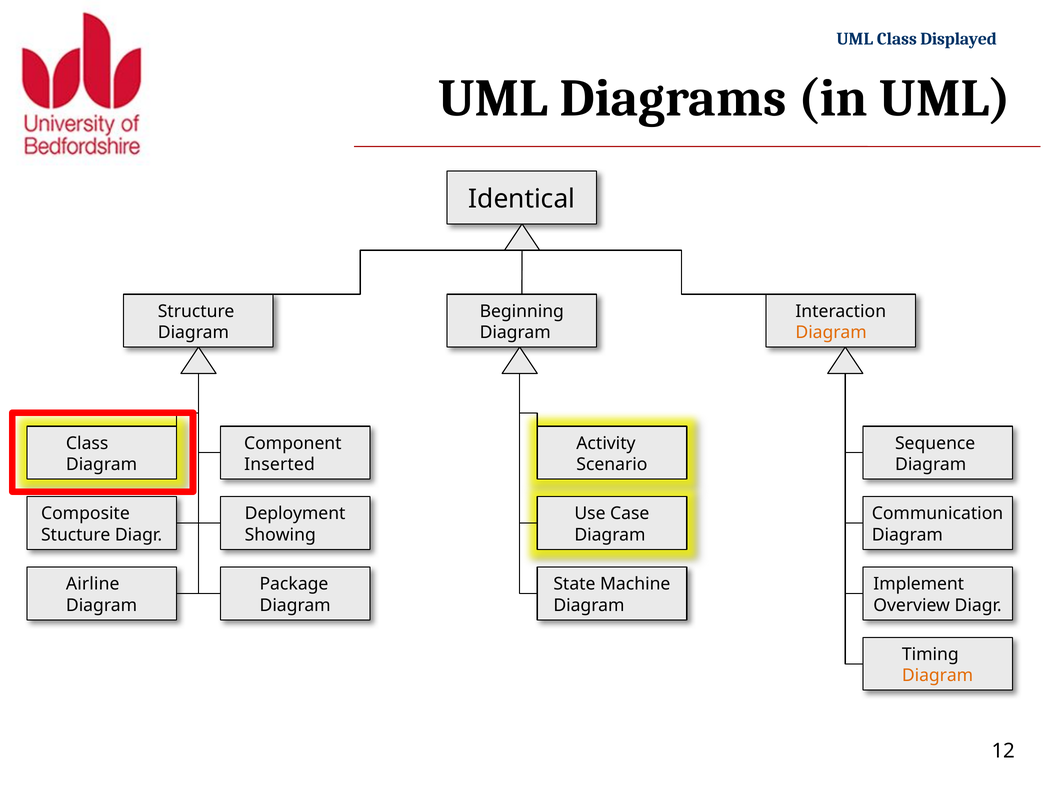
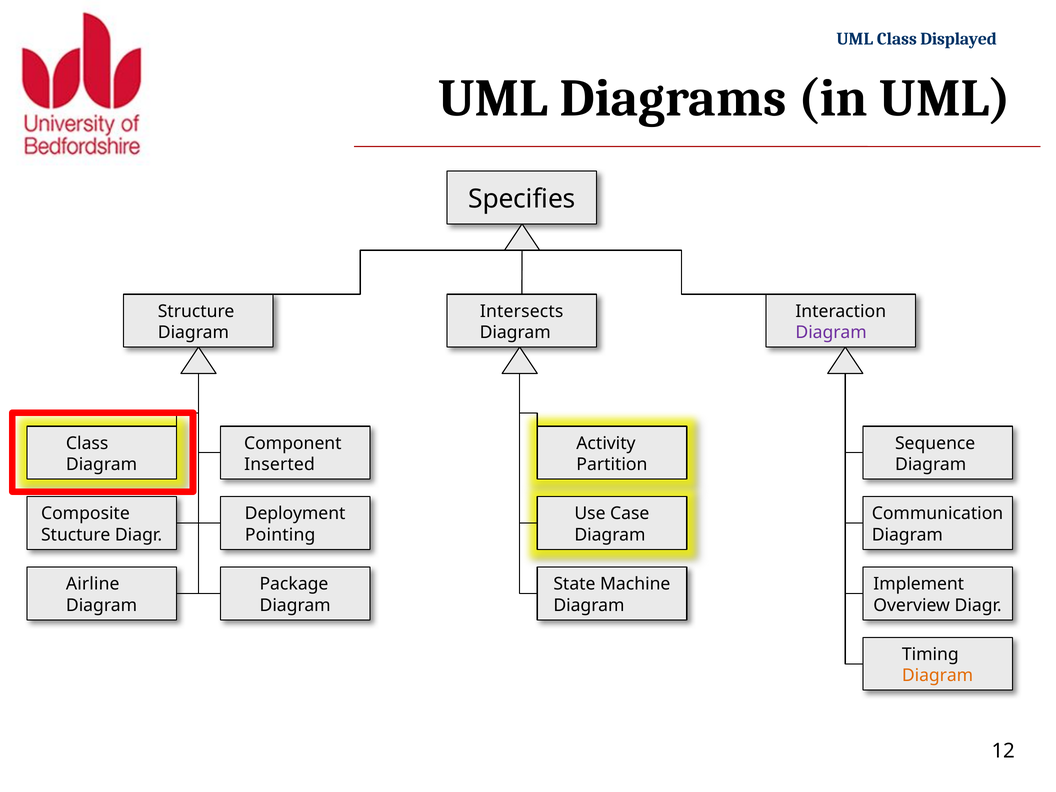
Identical: Identical -> Specifies
Beginning: Beginning -> Intersects
Diagram at (831, 332) colour: orange -> purple
Scenario: Scenario -> Partition
Showing: Showing -> Pointing
